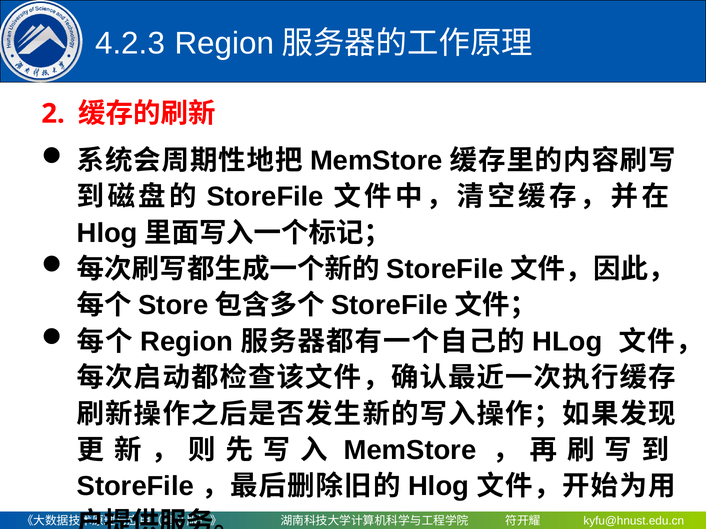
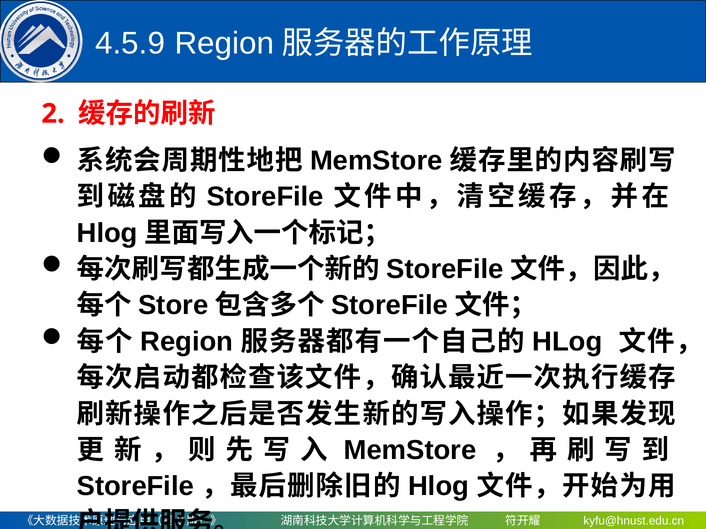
4.2.3: 4.2.3 -> 4.5.9
